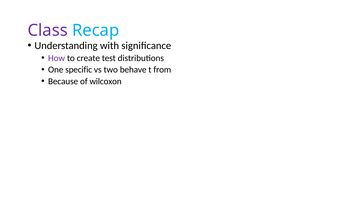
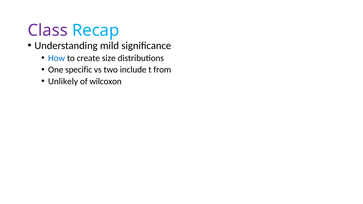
with: with -> mild
How colour: purple -> blue
test: test -> size
behave: behave -> include
Because: Because -> Unlikely
